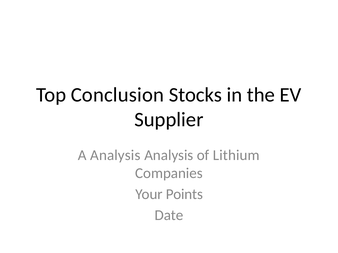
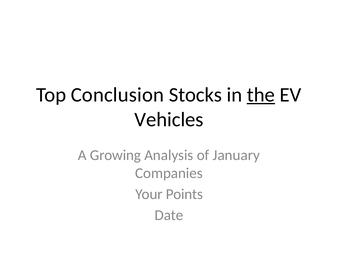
the underline: none -> present
Supplier: Supplier -> Vehicles
A Analysis: Analysis -> Growing
Lithium: Lithium -> January
